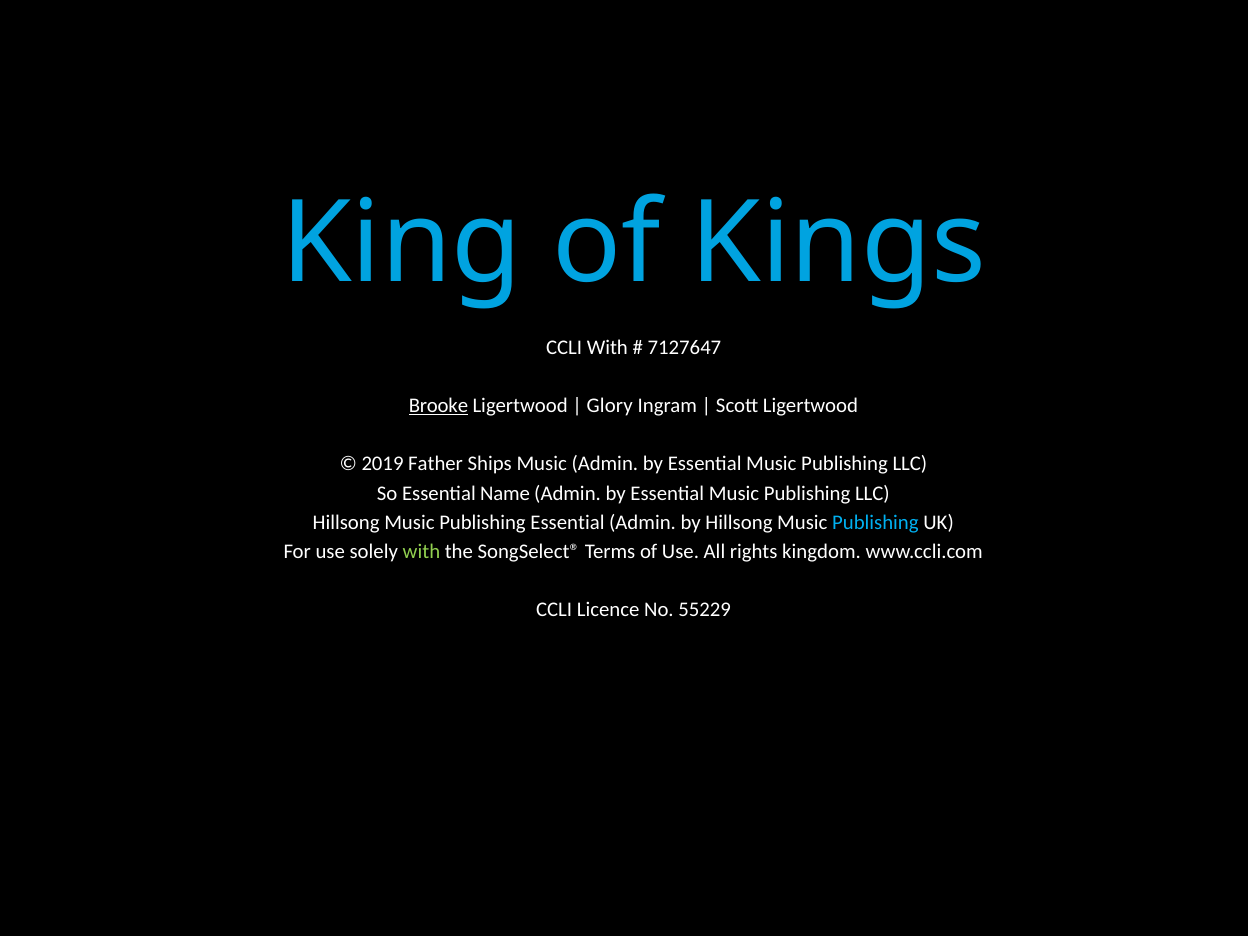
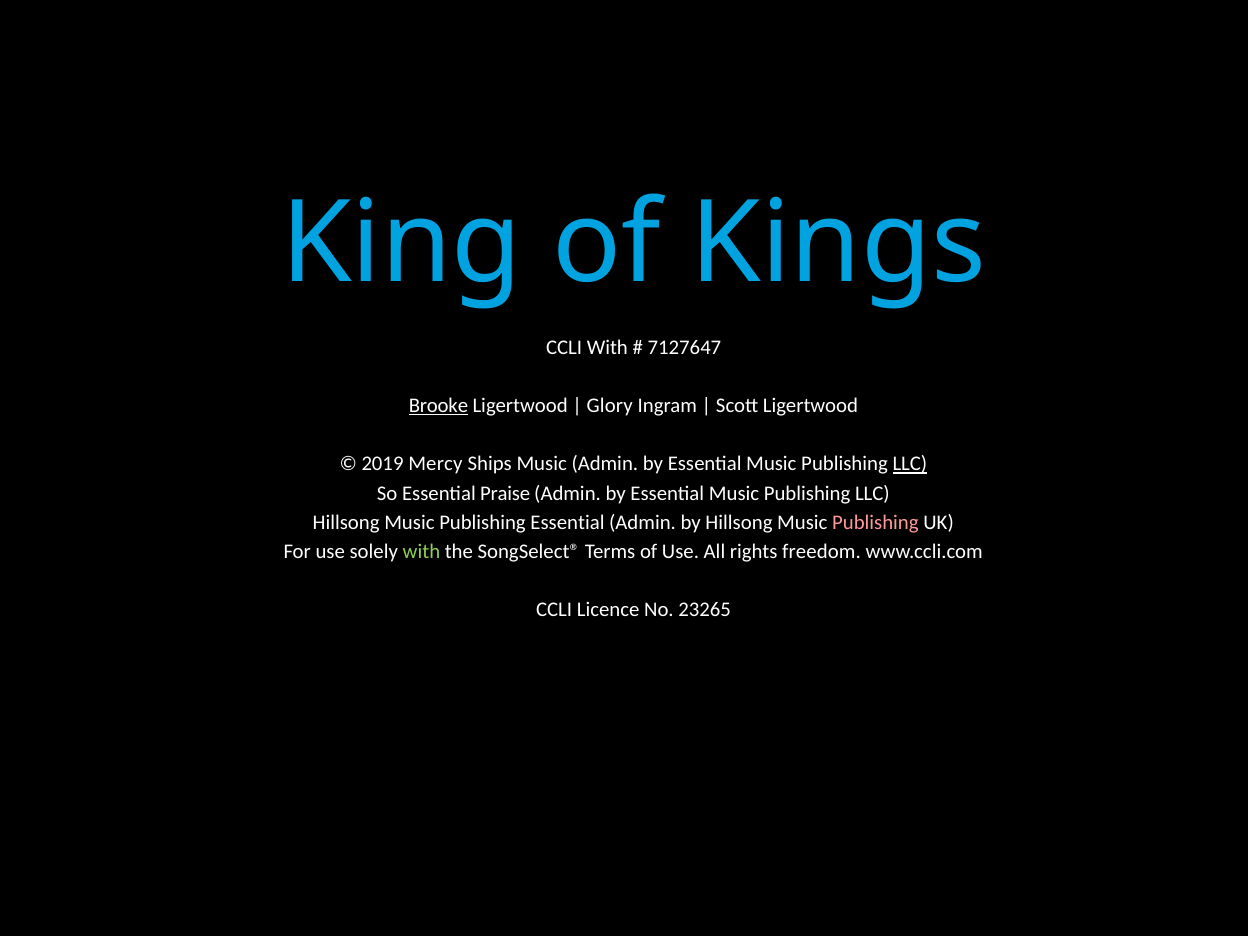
Father: Father -> Mercy
LLC at (910, 464) underline: none -> present
Name: Name -> Praise
Publishing at (875, 522) colour: light blue -> pink
kingdom: kingdom -> freedom
55229: 55229 -> 23265
